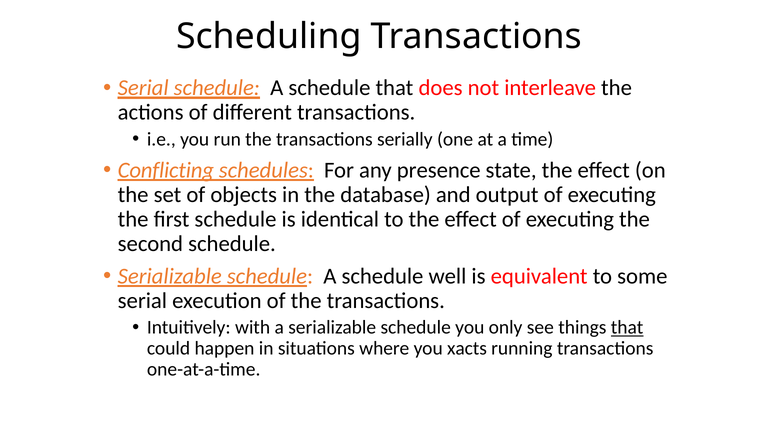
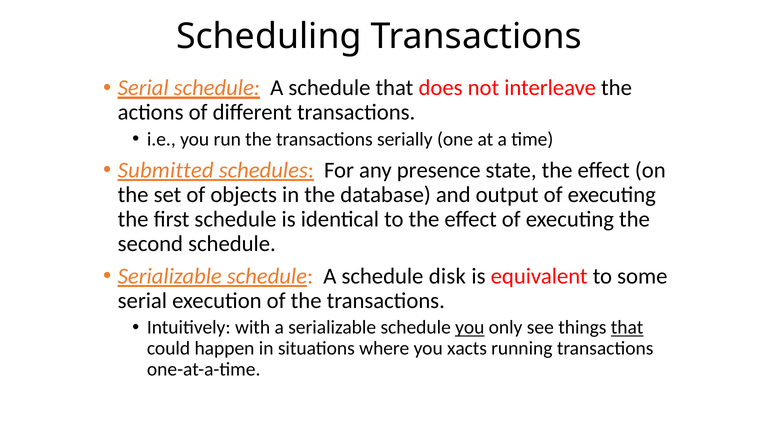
Conflicting: Conflicting -> Submitted
well: well -> disk
you at (470, 328) underline: none -> present
